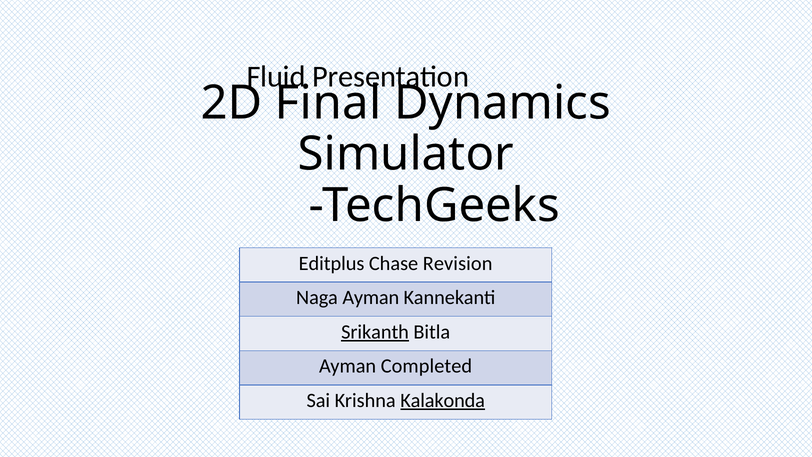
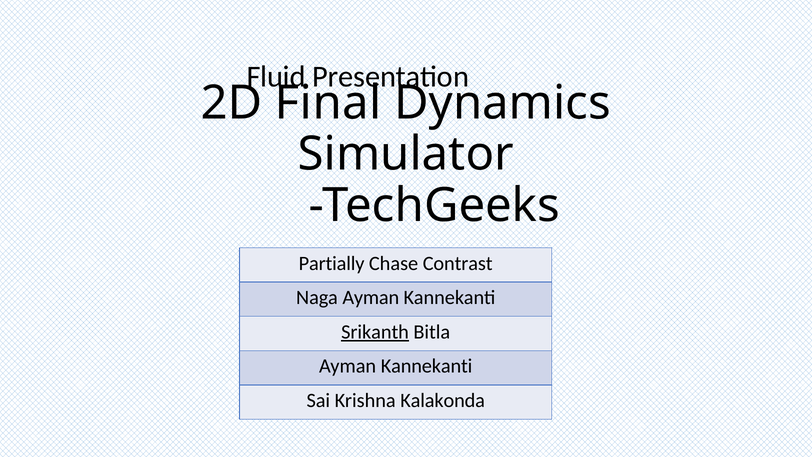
Editplus: Editplus -> Partially
Revision: Revision -> Contrast
Completed at (426, 366): Completed -> Kannekanti
Kalakonda underline: present -> none
